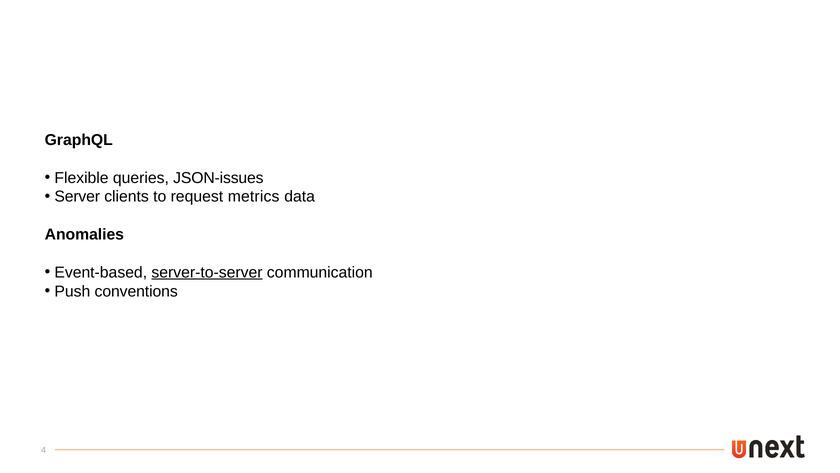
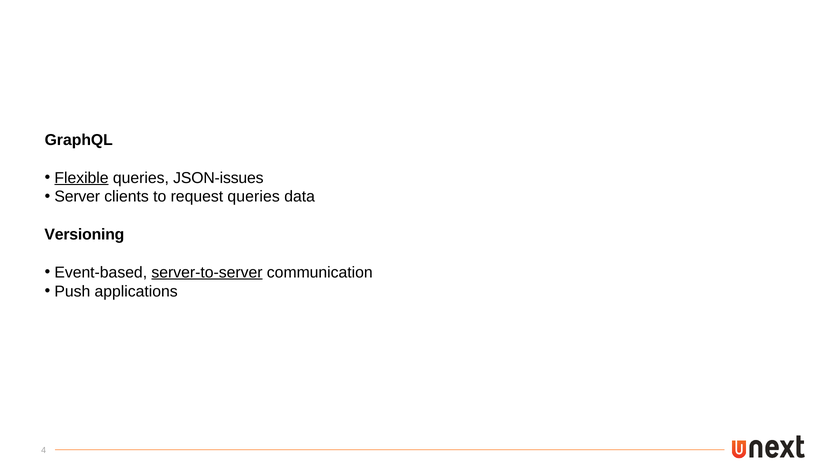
Flexible underline: none -> present
request metrics: metrics -> queries
Anomalies: Anomalies -> Versioning
conventions: conventions -> applications
